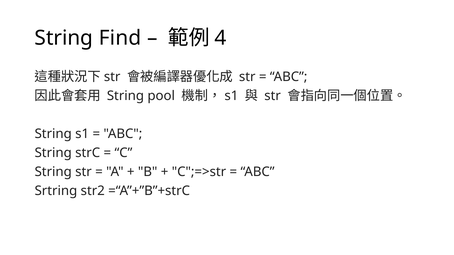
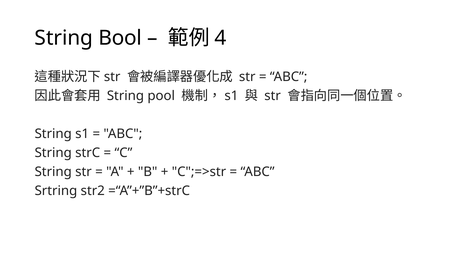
Find: Find -> Bool
